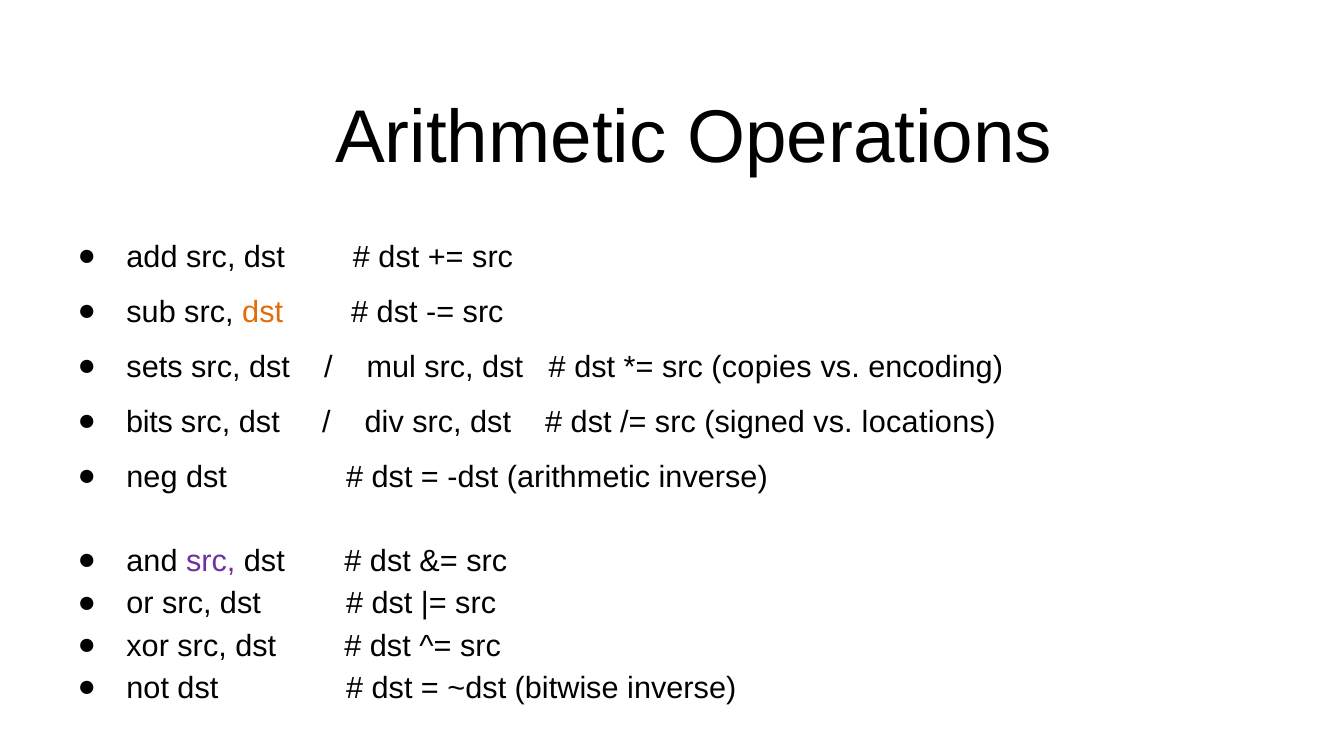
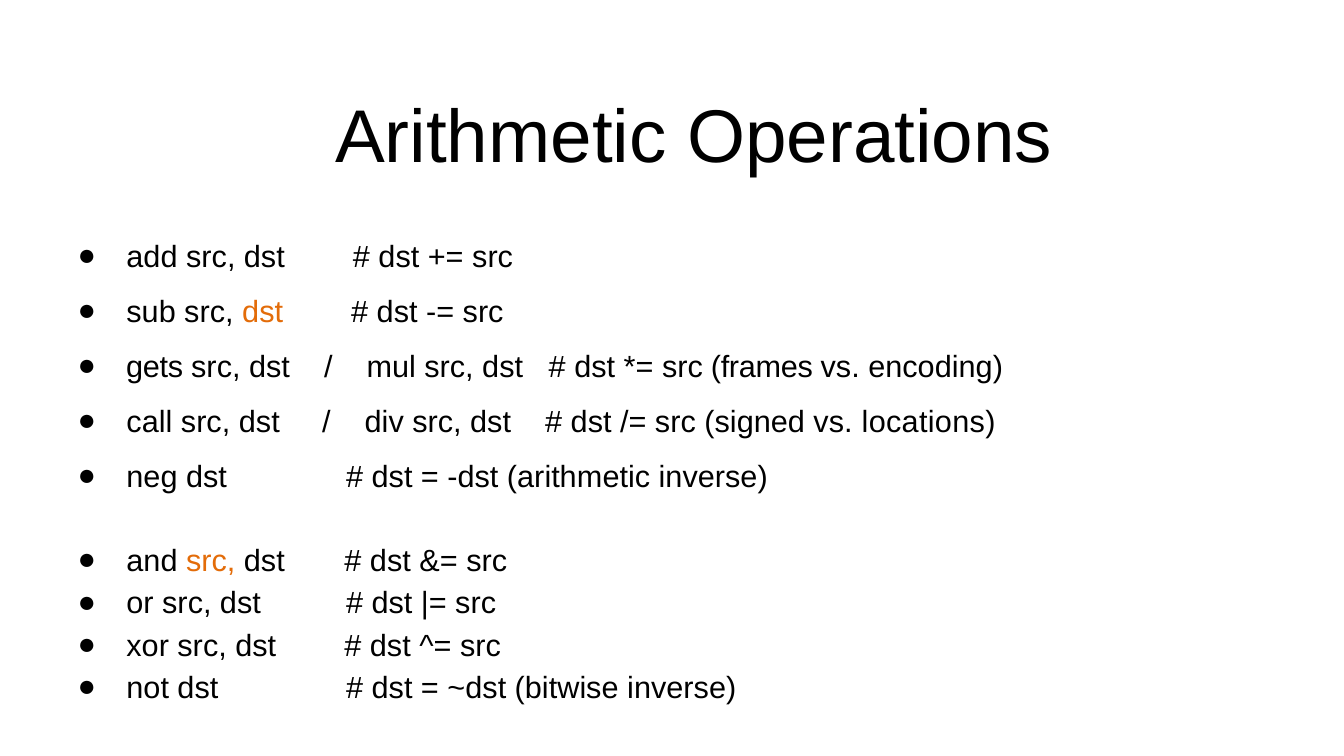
sets: sets -> gets
copies: copies -> frames
bits: bits -> call
src at (211, 561) colour: purple -> orange
